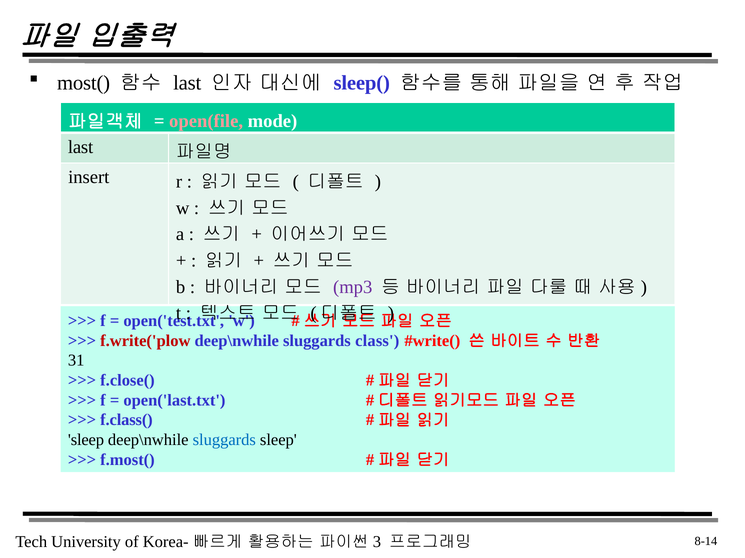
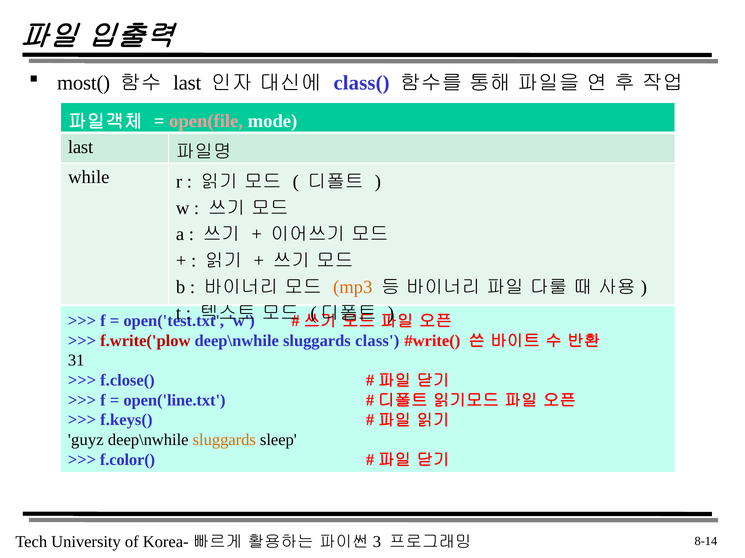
sleep(: sleep( -> class(
insert: insert -> while
mp3 colour: purple -> orange
open('last.txt: open('last.txt -> open('line.txt
f.class(: f.class( -> f.keys(
sleep at (86, 440): sleep -> guyz
sluggards at (224, 440) colour: blue -> orange
f.most(: f.most( -> f.color(
